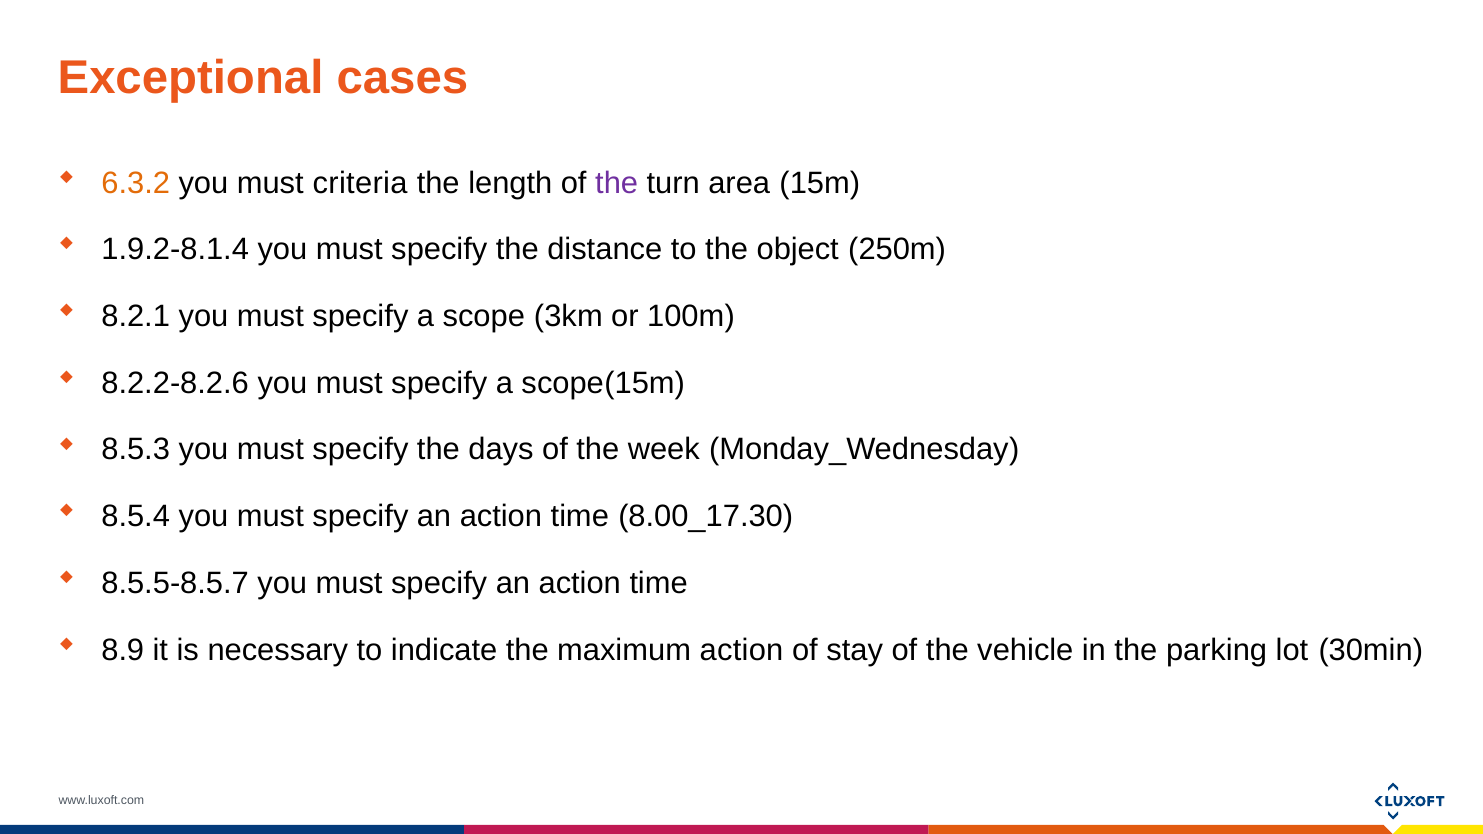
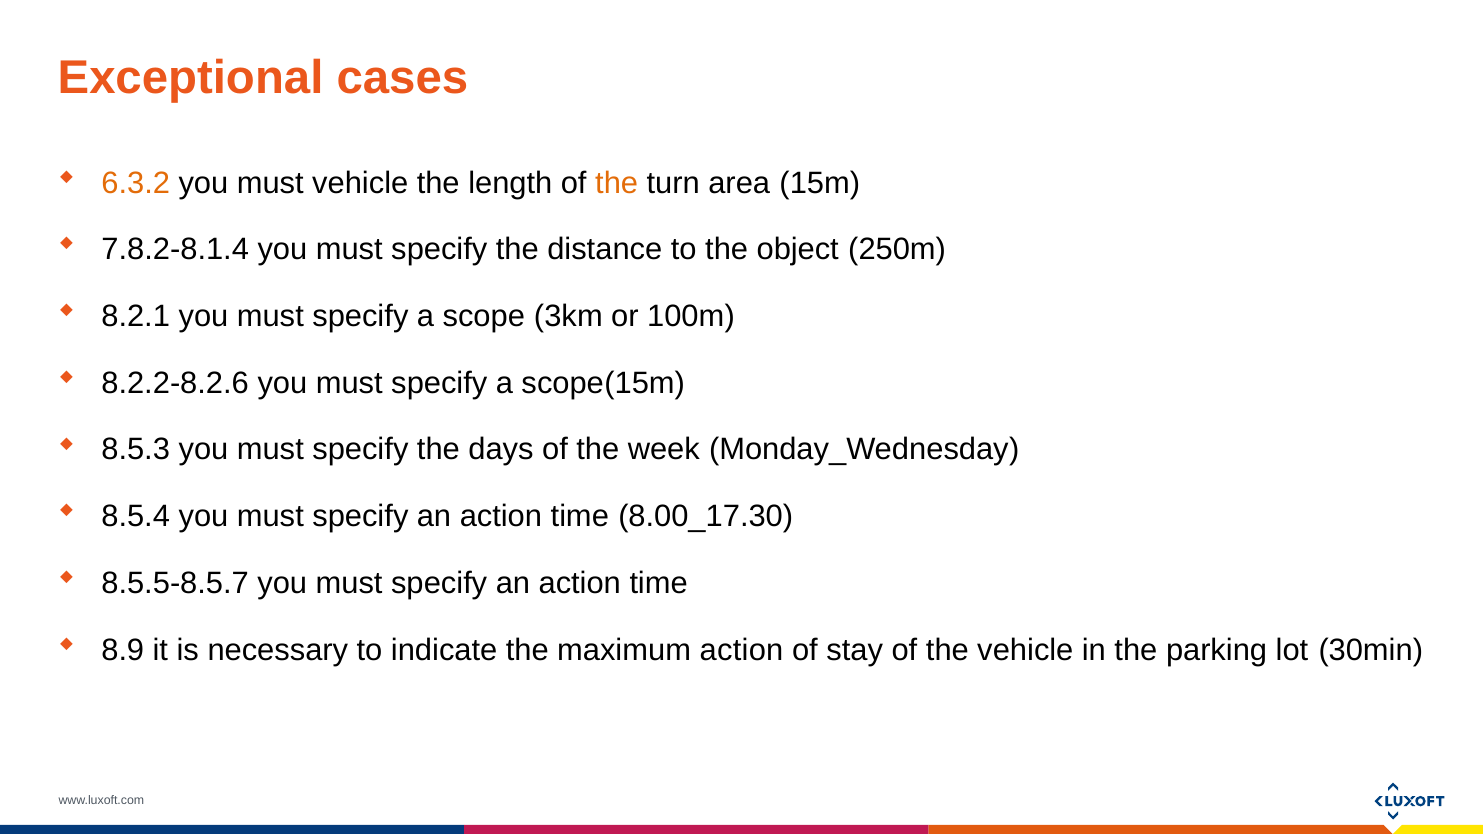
must criteria: criteria -> vehicle
the at (617, 183) colour: purple -> orange
1.9.2-8.1.4: 1.9.2-8.1.4 -> 7.8.2-8.1.4
